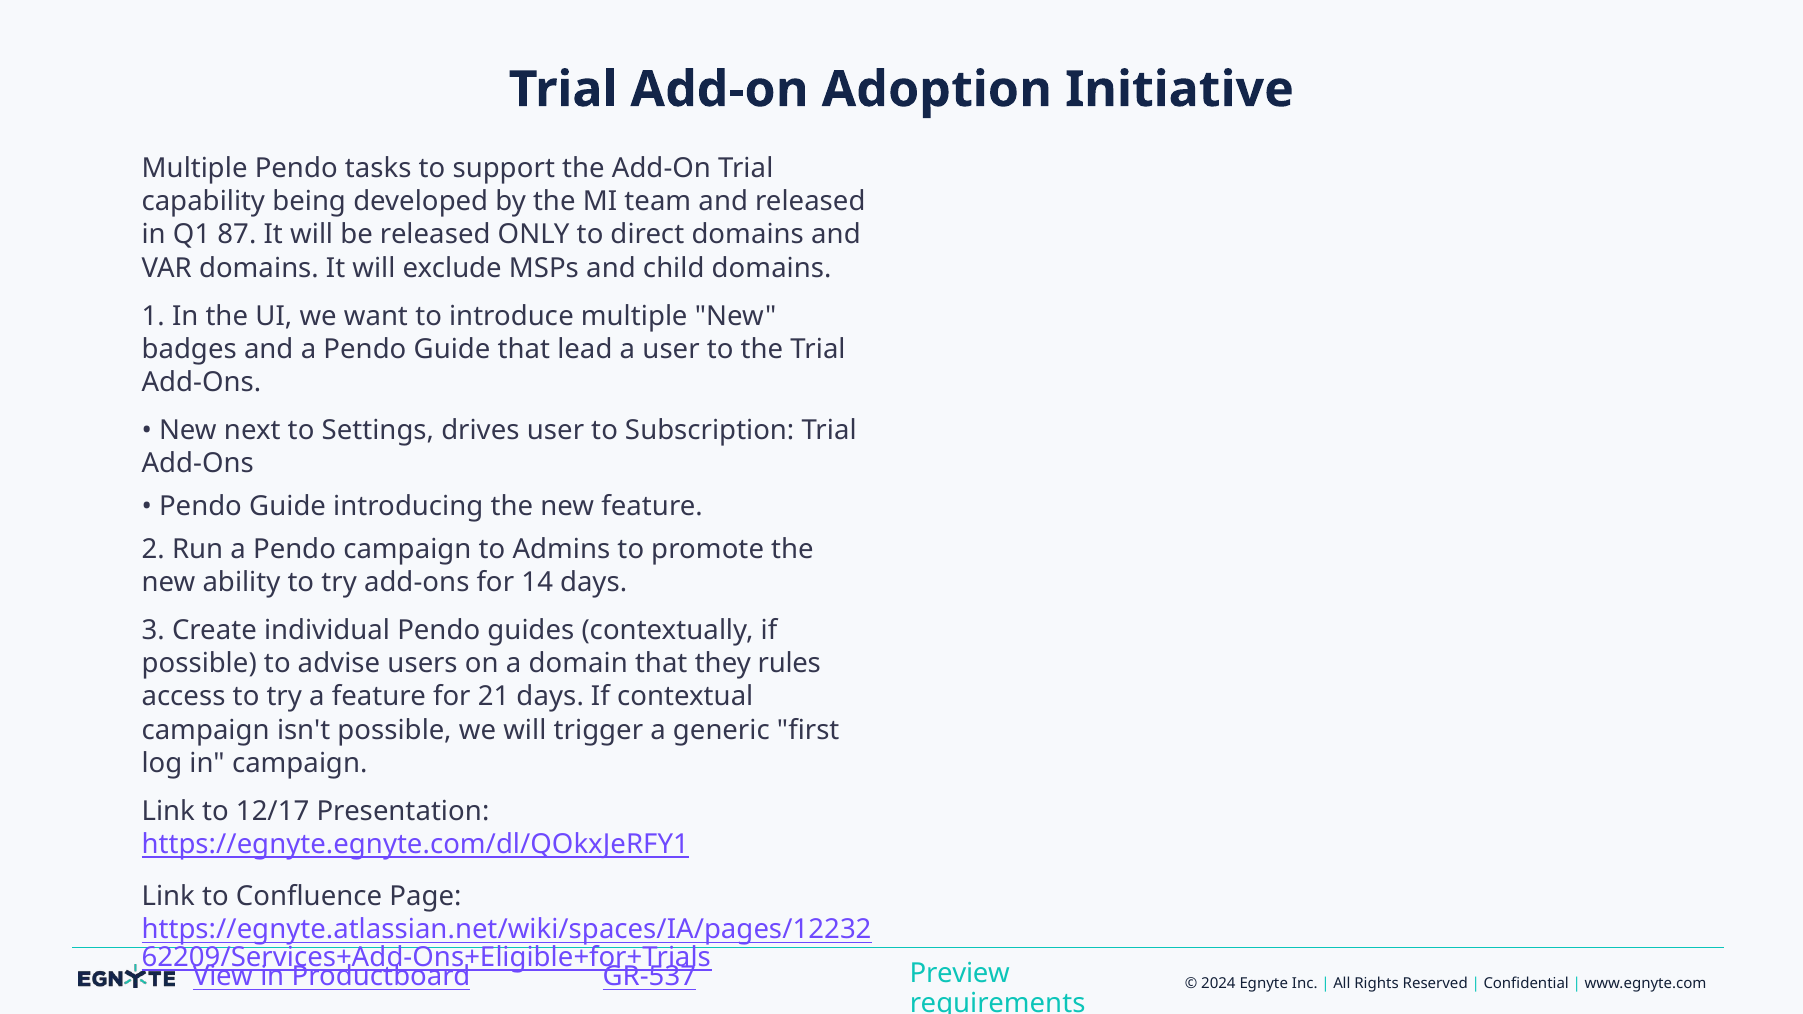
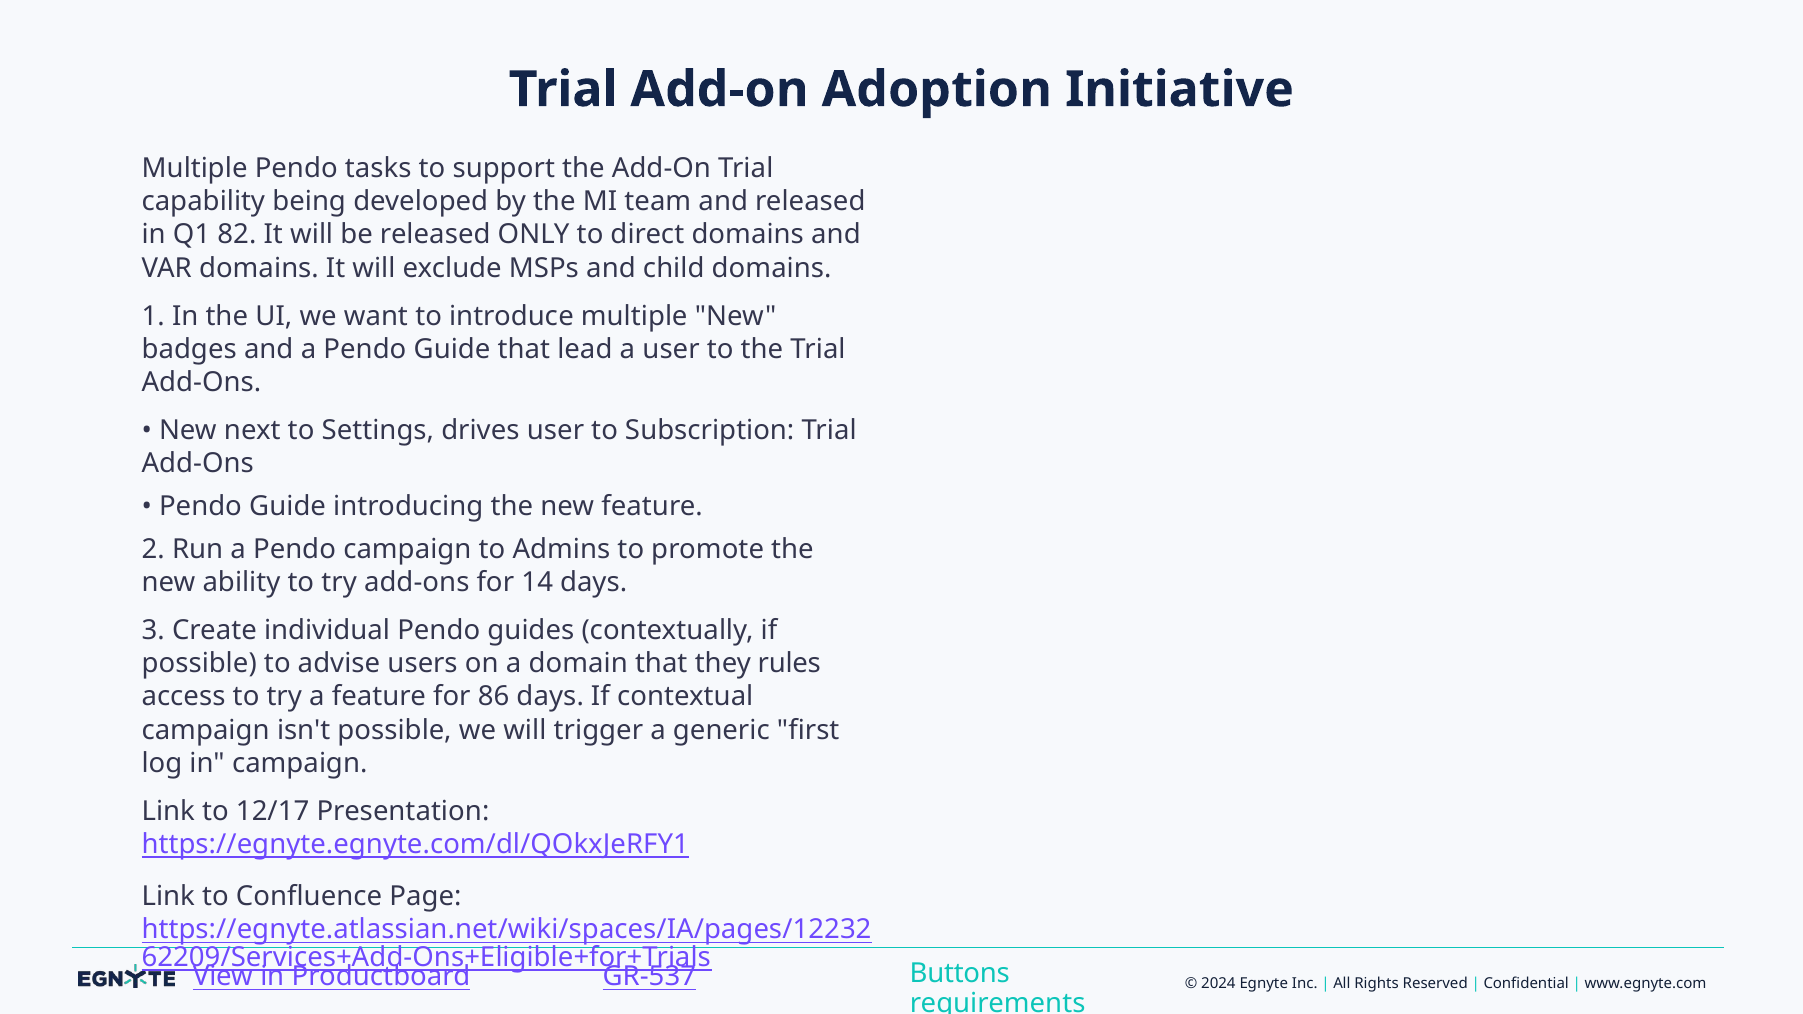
87: 87 -> 82
21: 21 -> 86
Preview: Preview -> Buttons
